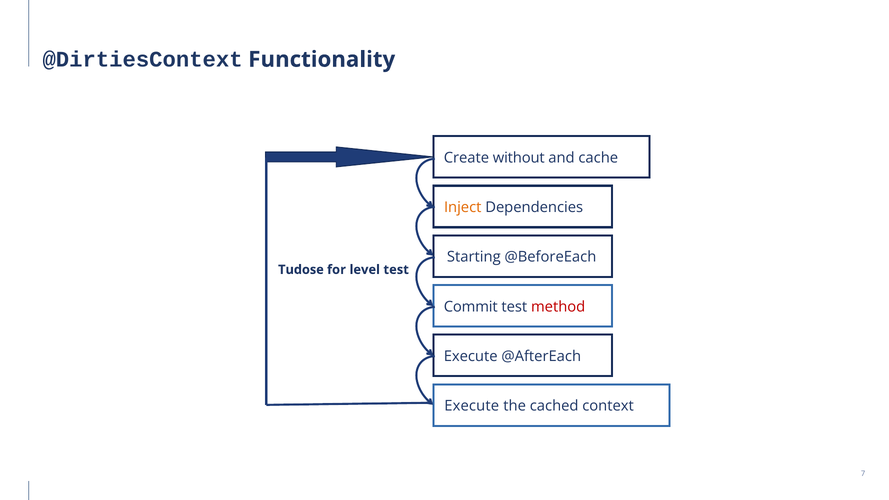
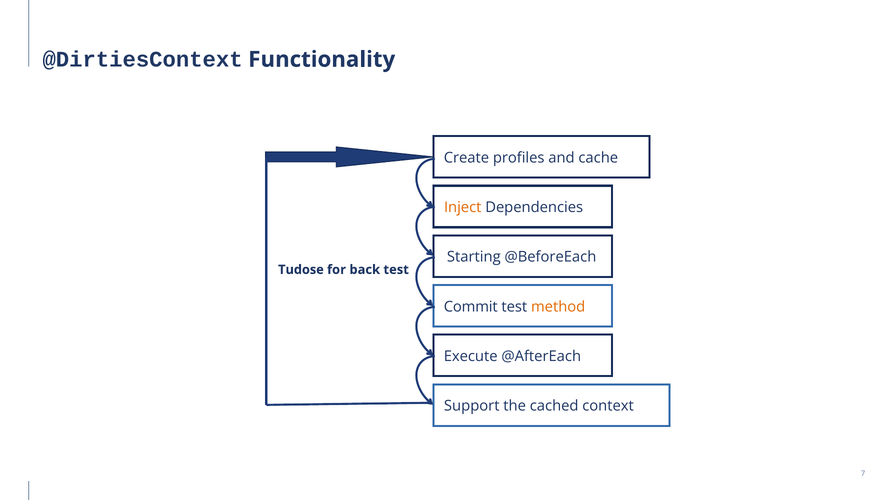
without: without -> profiles
level: level -> back
method colour: red -> orange
Execute at (472, 406): Execute -> Support
